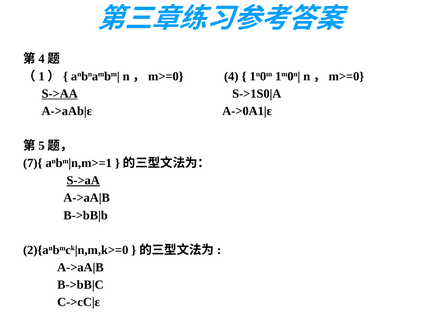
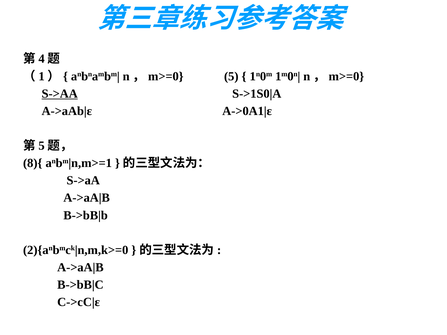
4: 4 -> 5
7){: 7){ -> 8){
S->aA at (83, 181) underline: present -> none
